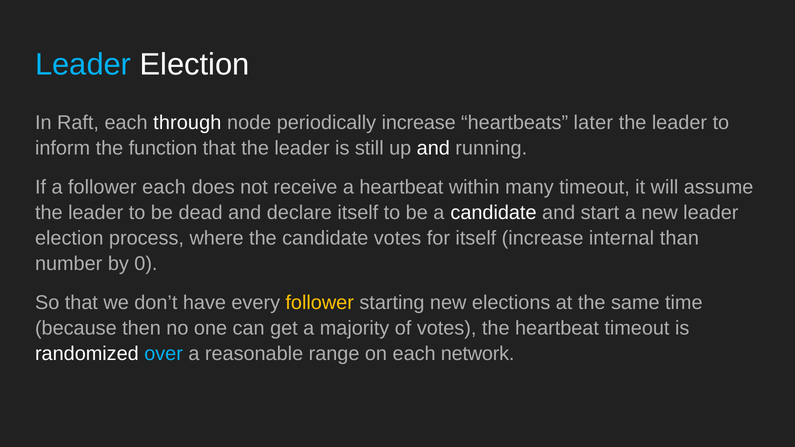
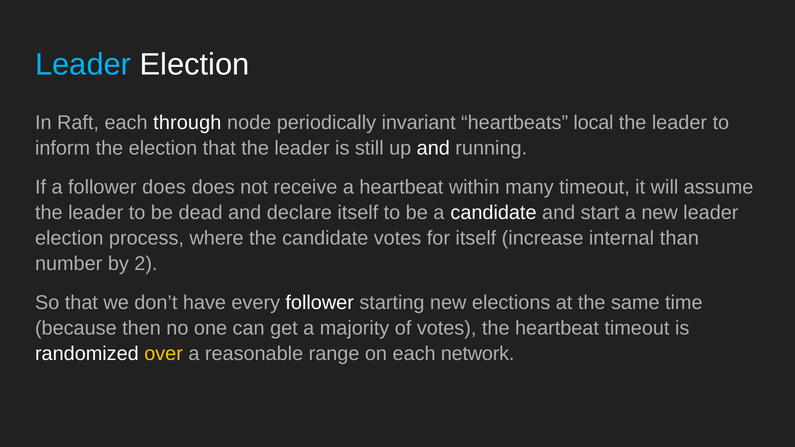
periodically increase: increase -> invariant
later: later -> local
the function: function -> election
follower each: each -> does
0: 0 -> 2
follower at (320, 303) colour: yellow -> white
over colour: light blue -> yellow
